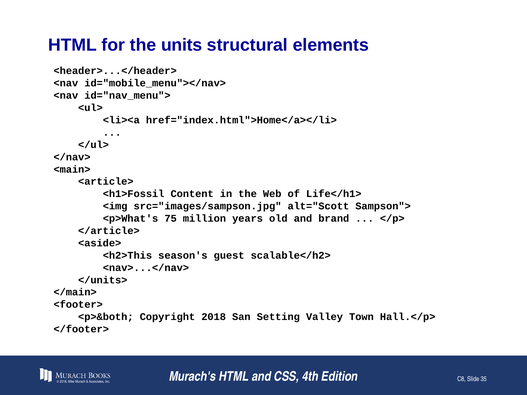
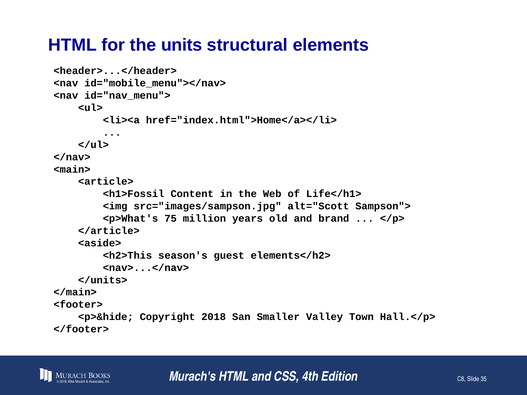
scalable</h2>: scalable</h2> -> elements</h2>
<p>&both: <p>&both -> <p>&hide
Setting: Setting -> Smaller
